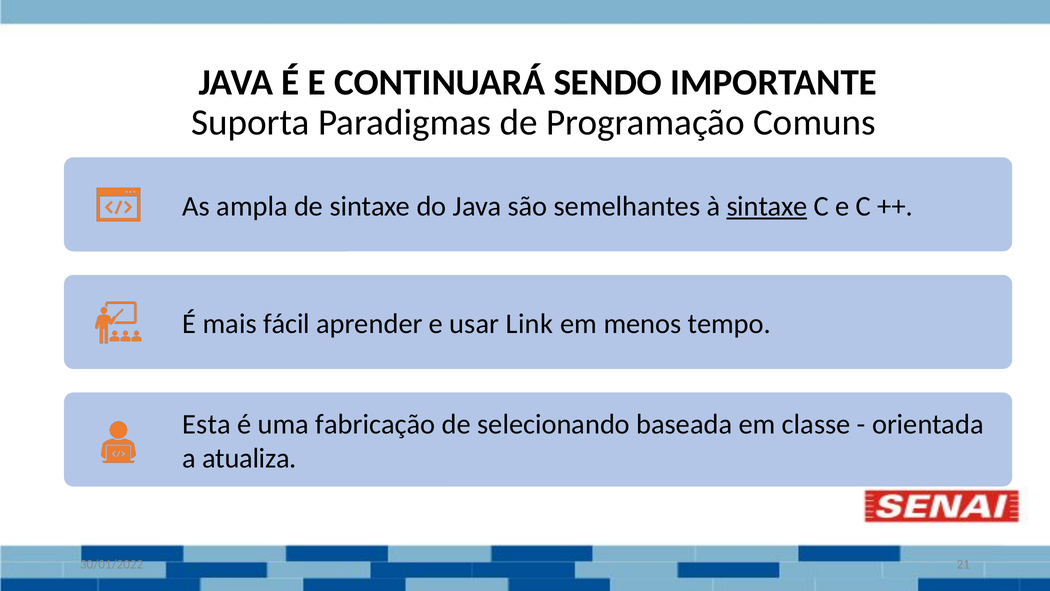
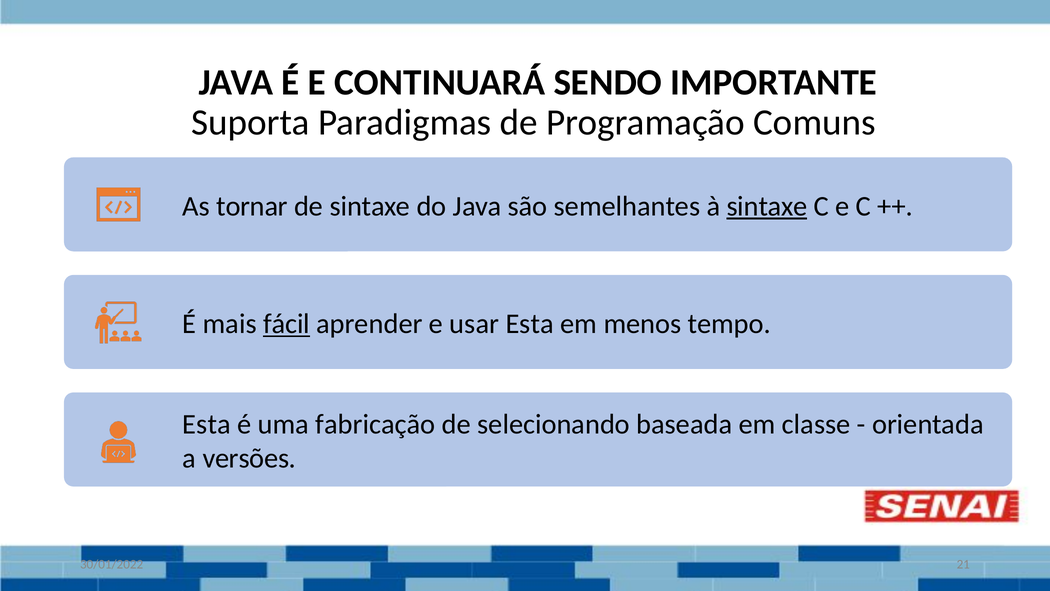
ampla: ampla -> tornar
fácil underline: none -> present
usar Link: Link -> Esta
atualiza: atualiza -> versões
